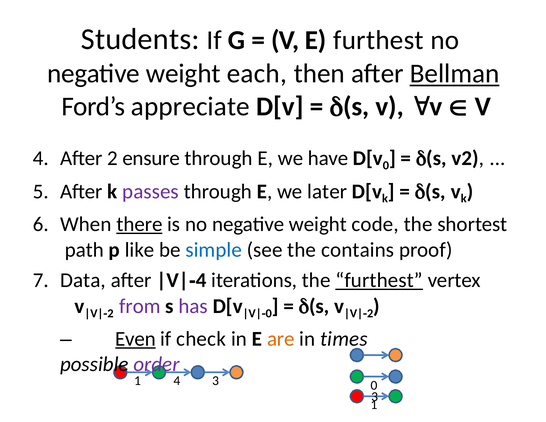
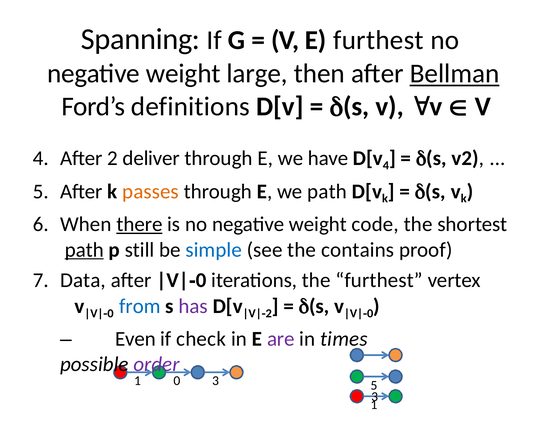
Students: Students -> Spanning
each: each -> large
appreciate: appreciate -> definitions
ensure: ensure -> deliver
D[v 0: 0 -> 4
passes colour: purple -> orange
we later: later -> path
path at (84, 250) underline: none -> present
like: like -> still
4 at (201, 280): 4 -> 0
furthest at (379, 280) underline: present -> none
2 at (110, 313): 2 -> 0
from colour: purple -> blue
0 at (269, 313): 0 -> 2
2 at (370, 313): 2 -> 0
Even underline: present -> none
are colour: orange -> purple
4 at (177, 381): 4 -> 0
3 0: 0 -> 5
